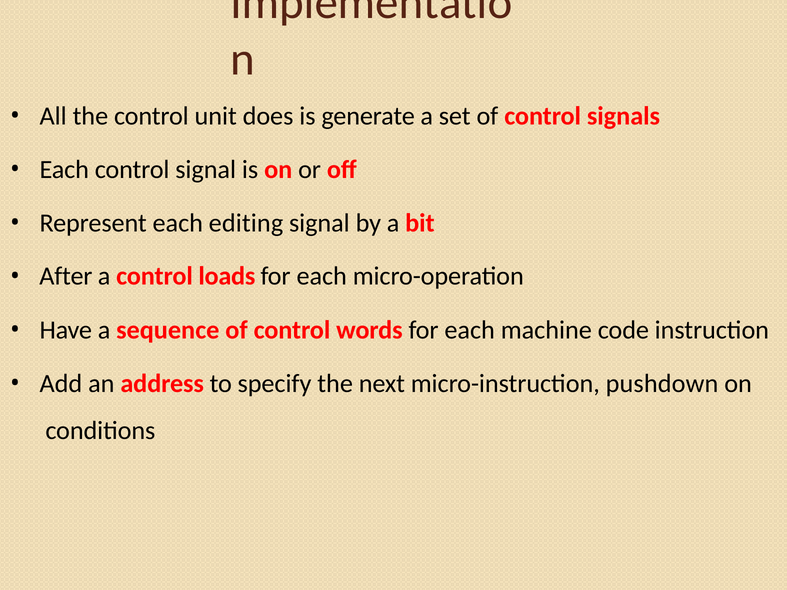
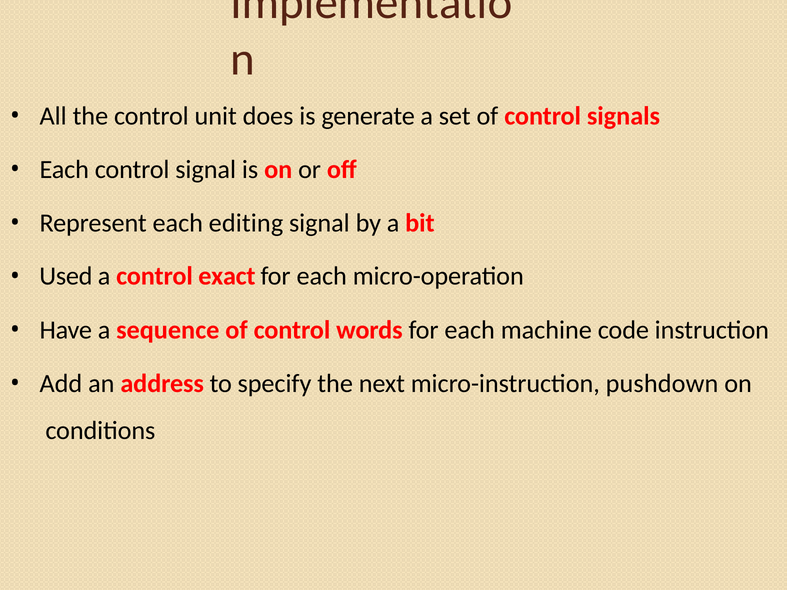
After: After -> Used
loads: loads -> exact
